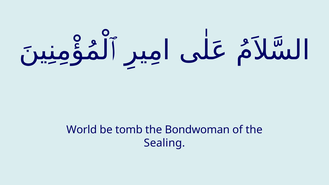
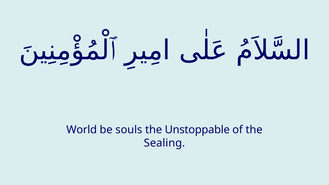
tomb: tomb -> souls
Bondwoman: Bondwoman -> Unstoppable
